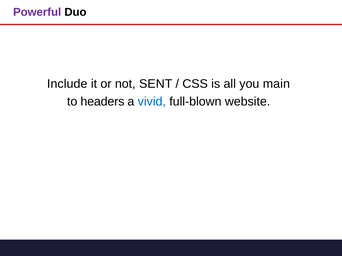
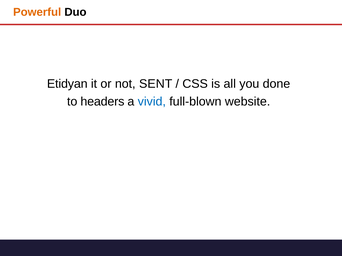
Powerful colour: purple -> orange
Include: Include -> Etidyan
main: main -> done
